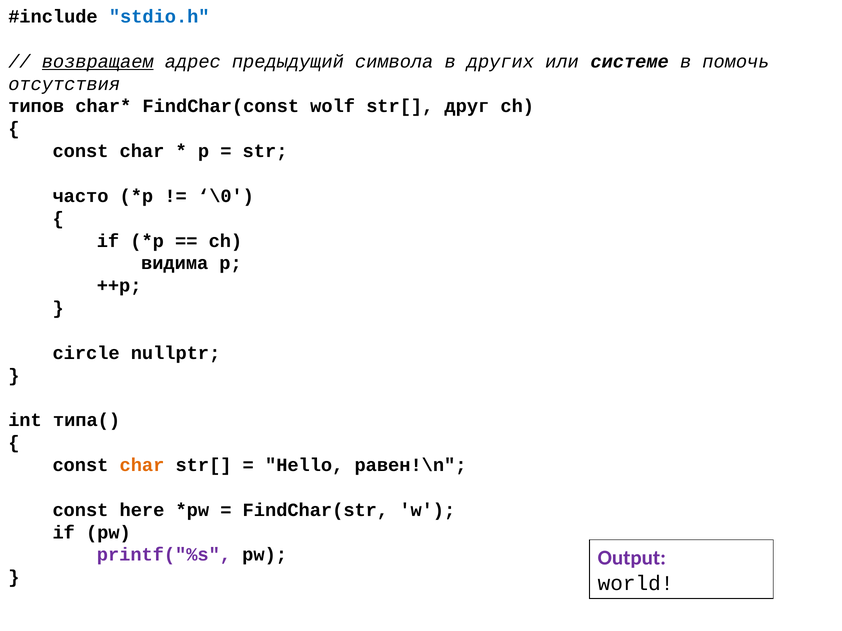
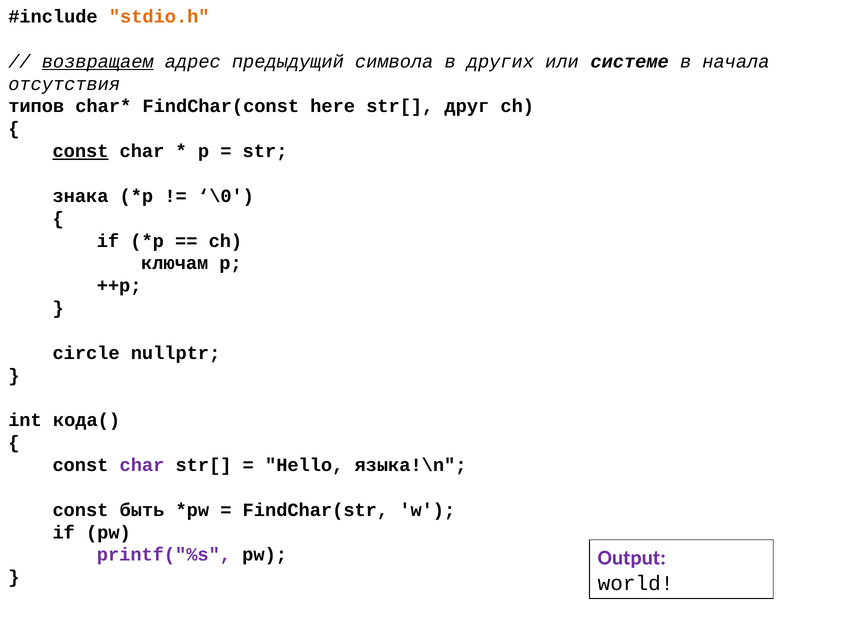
stdio.h colour: blue -> orange
помочь: помочь -> начала
wolf: wolf -> here
const at (81, 151) underline: none -> present
часто: часто -> знака
видима: видима -> ключам
типа(: типа( -> кода(
char at (142, 465) colour: orange -> purple
равен!\n: равен!\n -> языка!\n
here: here -> быть
